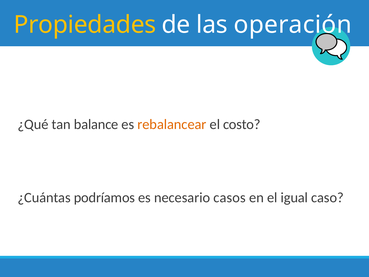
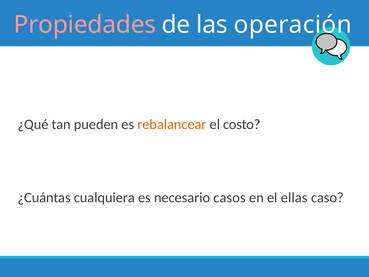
Propiedades colour: yellow -> pink
balance: balance -> pueden
podríamos: podríamos -> cualquiera
igual: igual -> ellas
